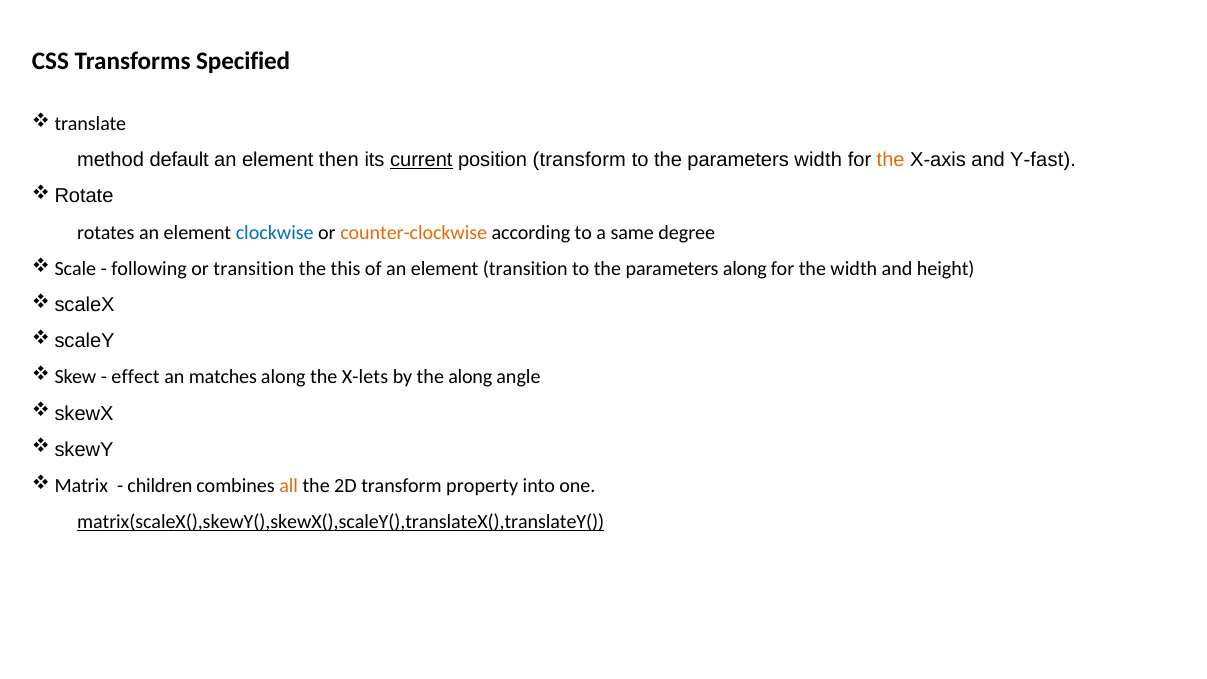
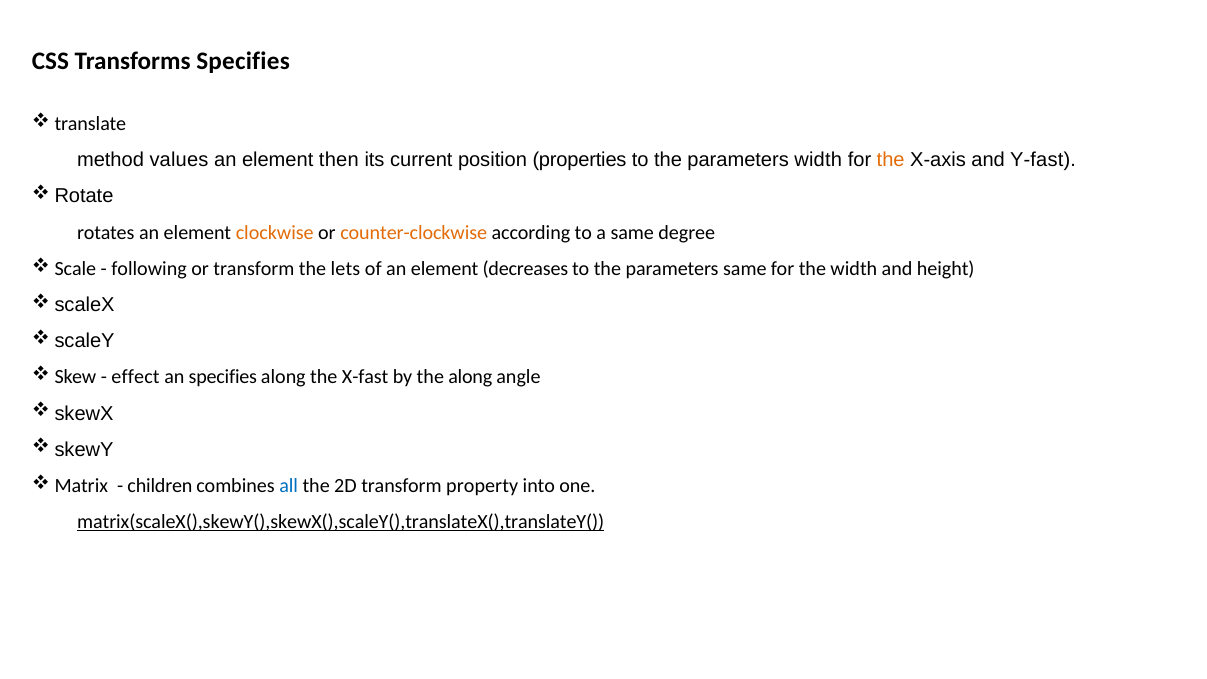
Transforms Specified: Specified -> Specifies
default: default -> values
current underline: present -> none
position transform: transform -> properties
clockwise colour: blue -> orange
or transition: transition -> transform
this: this -> lets
element transition: transition -> decreases
parameters along: along -> same
an matches: matches -> specifies
X-lets: X-lets -> X-fast
all colour: orange -> blue
